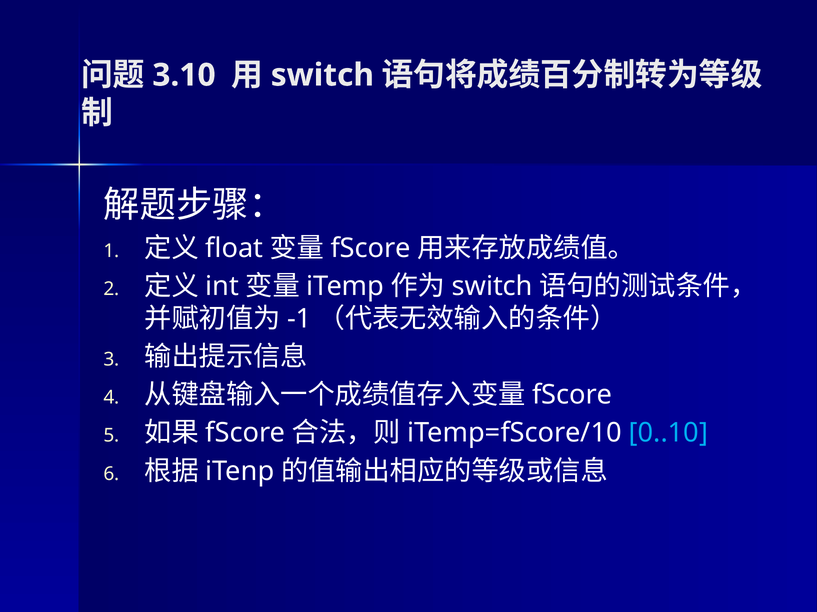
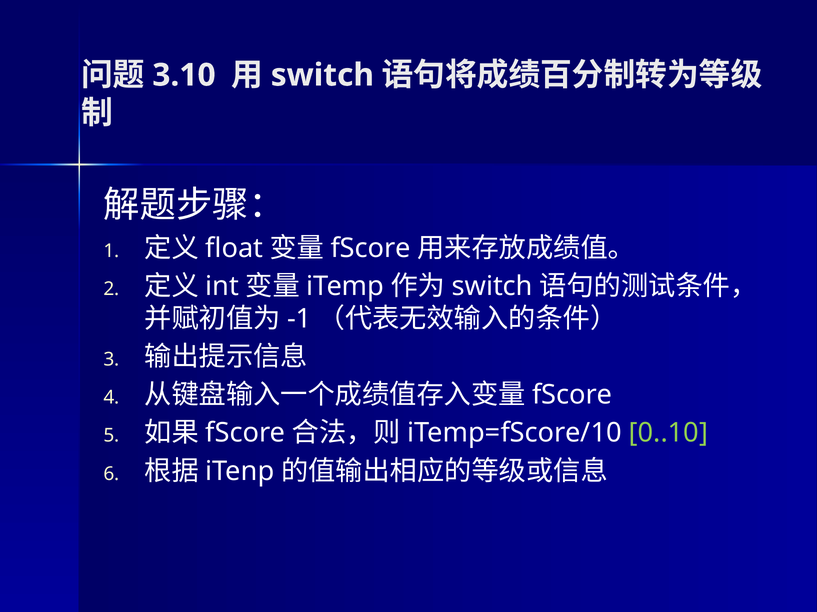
0..10 colour: light blue -> light green
